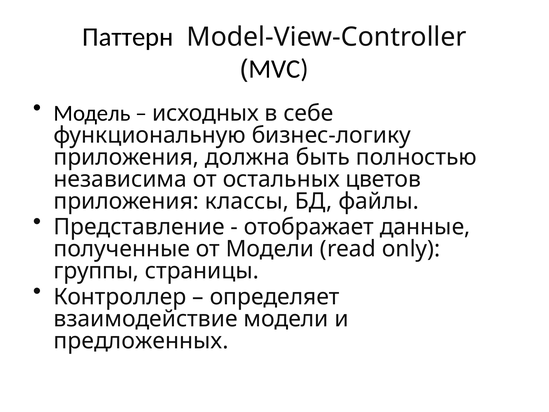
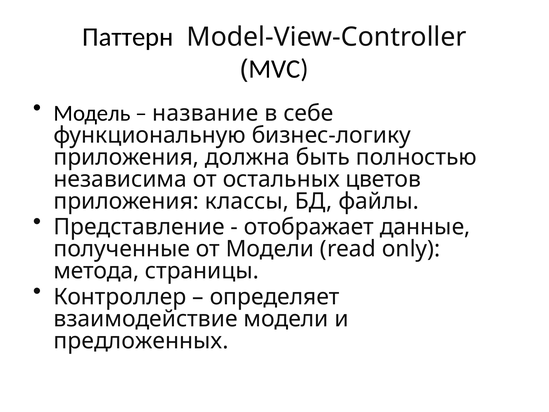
исходных: исходных -> название
группы: группы -> метода
